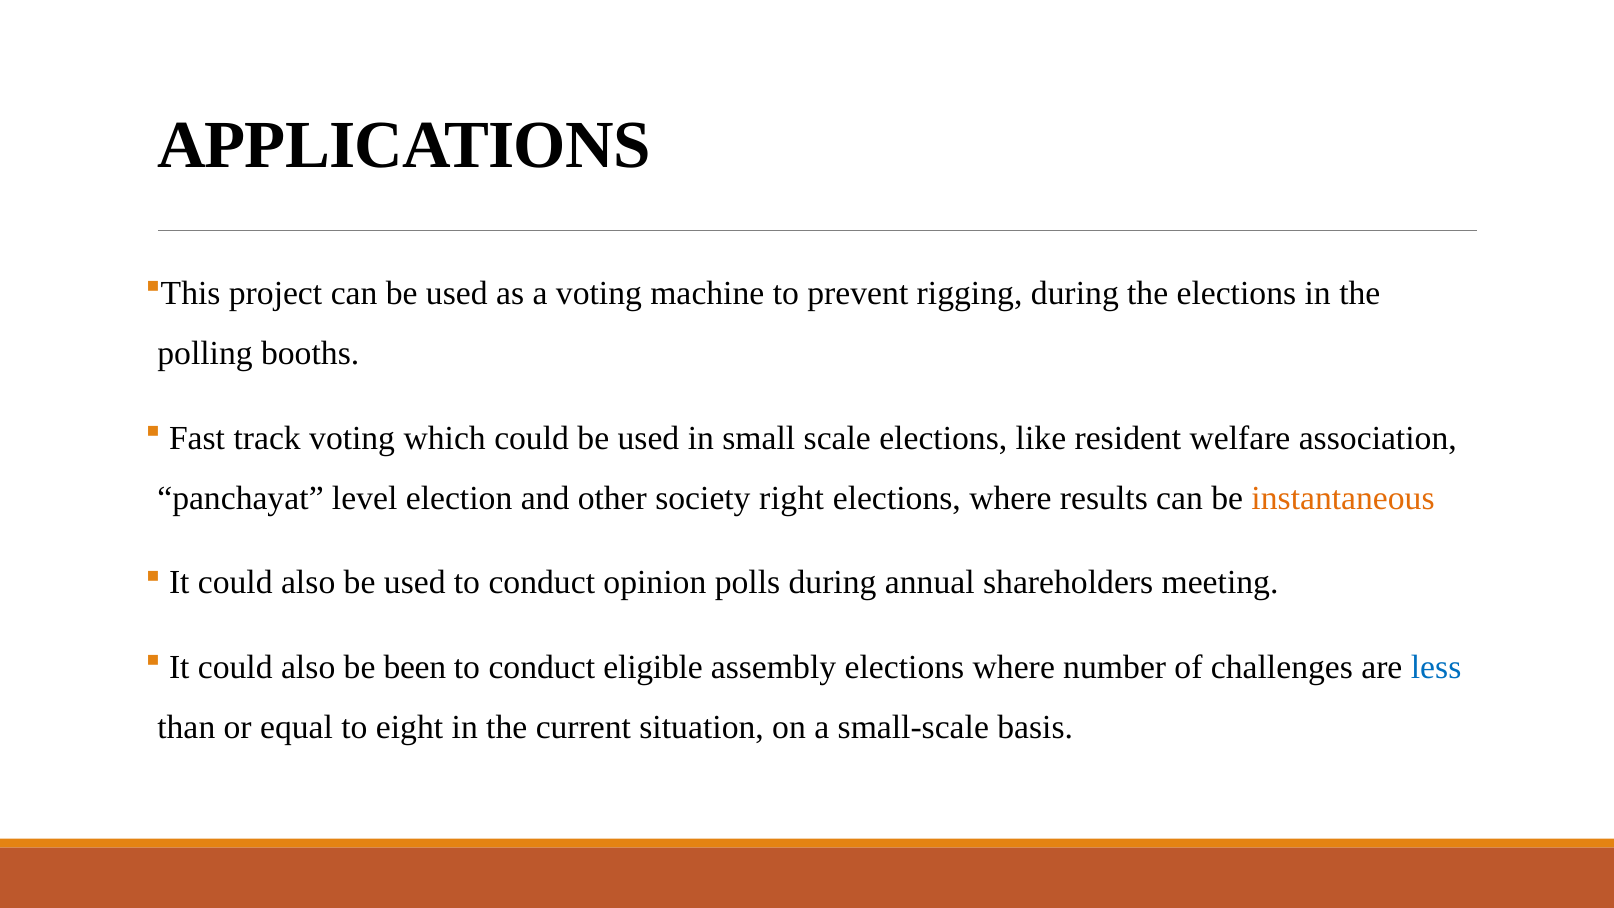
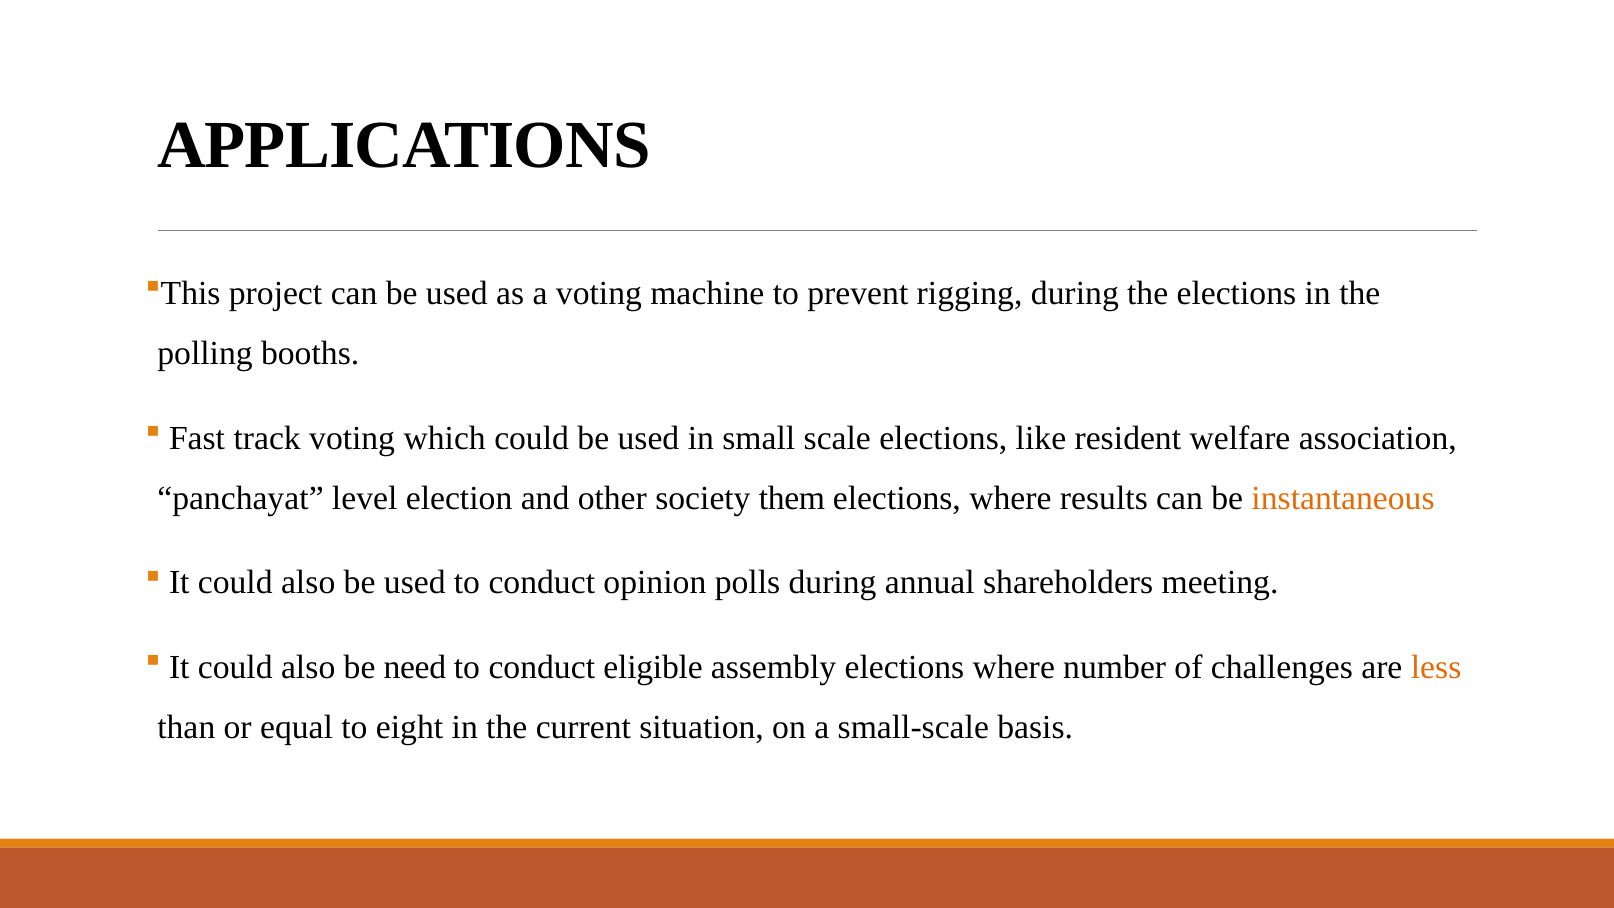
right: right -> them
been: been -> need
less colour: blue -> orange
